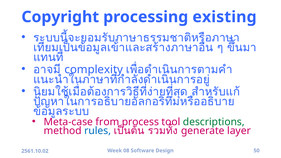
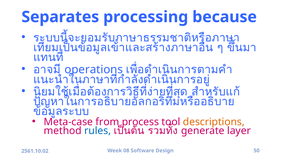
Copyright: Copyright -> Separates
existing: existing -> because
complexity: complexity -> operations
descriptions colour: green -> orange
